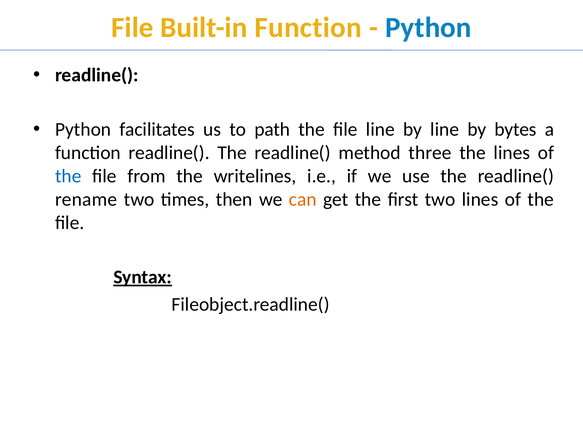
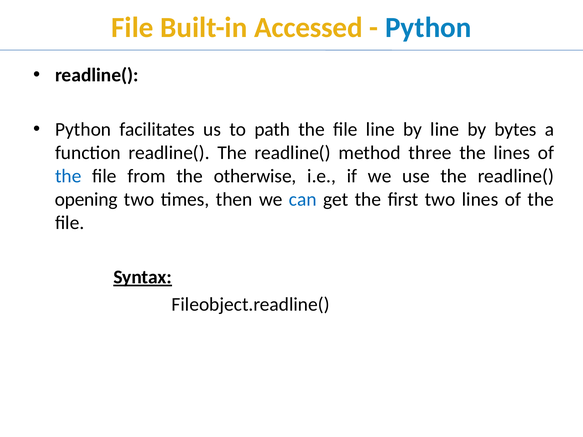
Built-in Function: Function -> Accessed
writelines: writelines -> otherwise
rename: rename -> opening
can colour: orange -> blue
